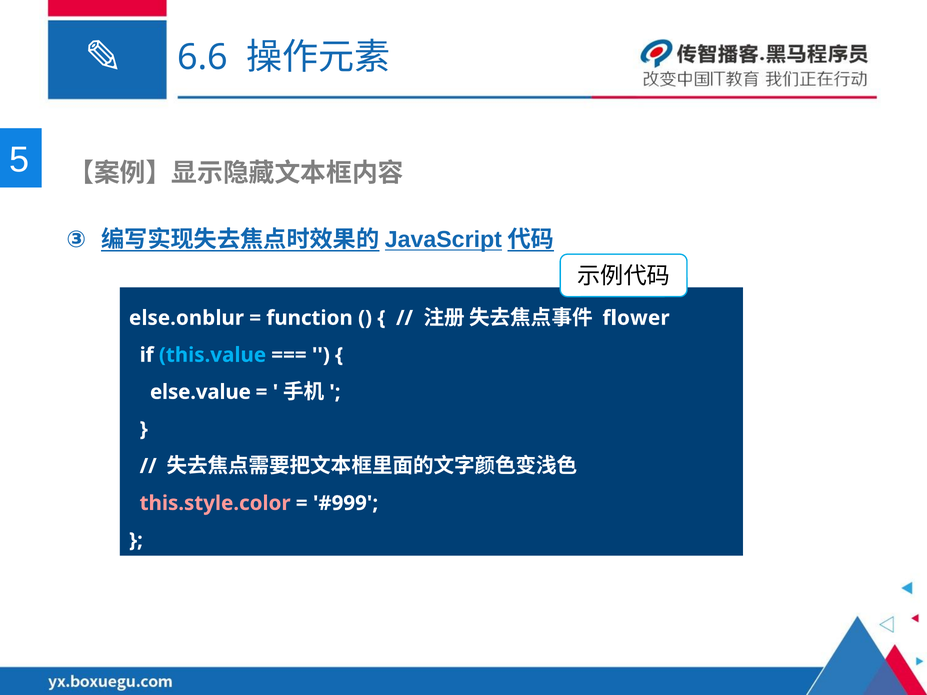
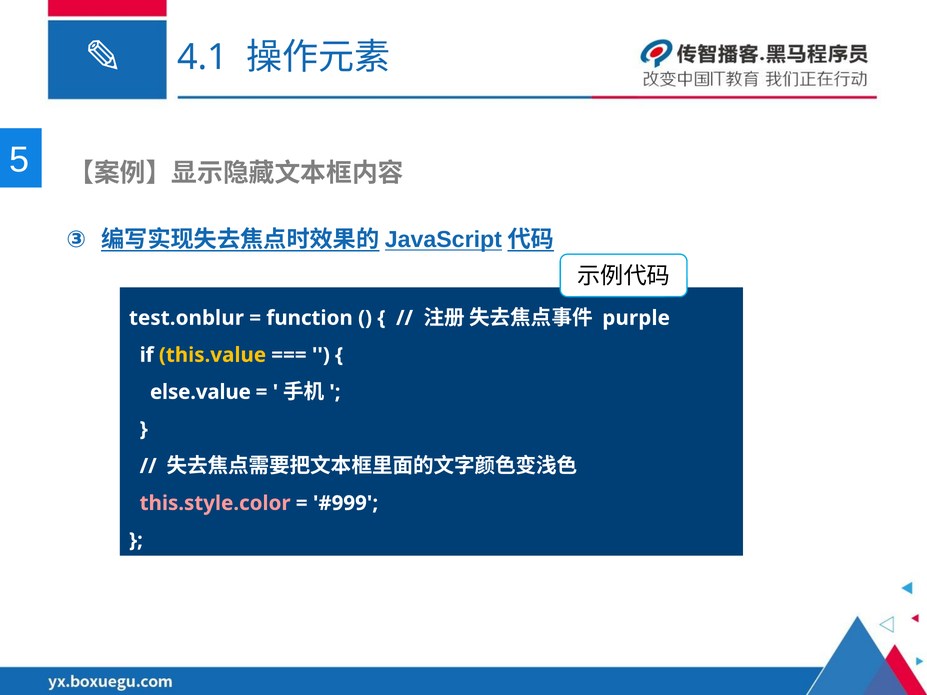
6.6: 6.6 -> 4.1
else.onblur: else.onblur -> test.onblur
flower: flower -> purple
this.value colour: light blue -> yellow
